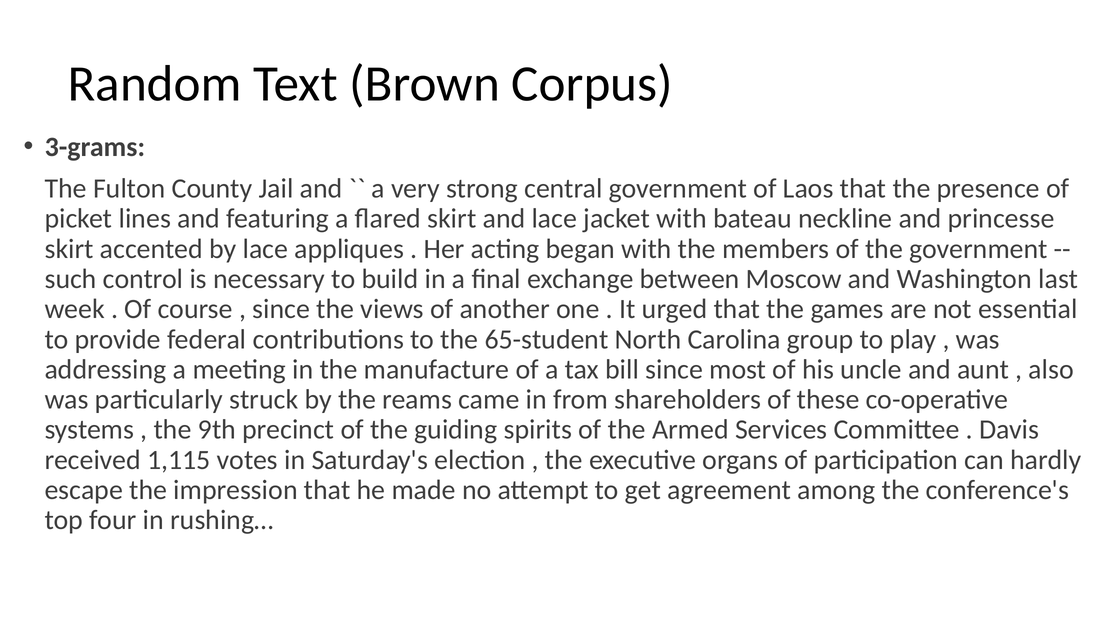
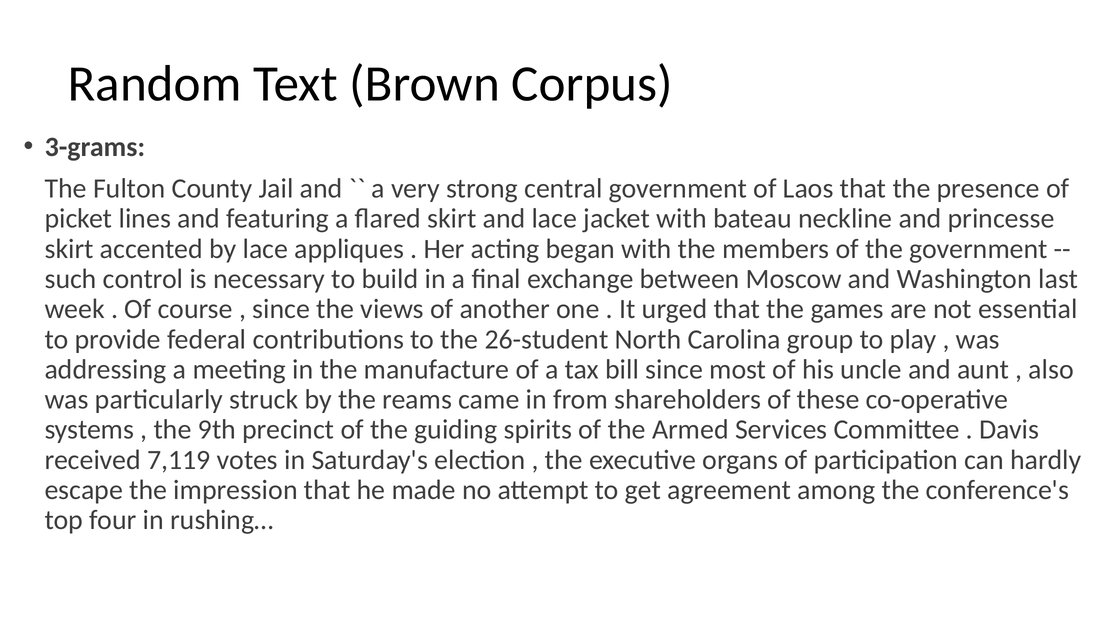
65-student: 65-student -> 26-student
1,115: 1,115 -> 7,119
